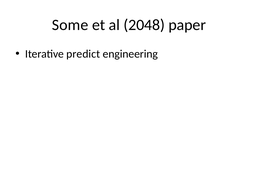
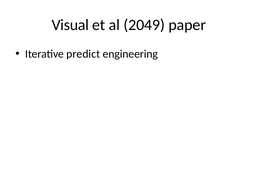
Some: Some -> Visual
2048: 2048 -> 2049
